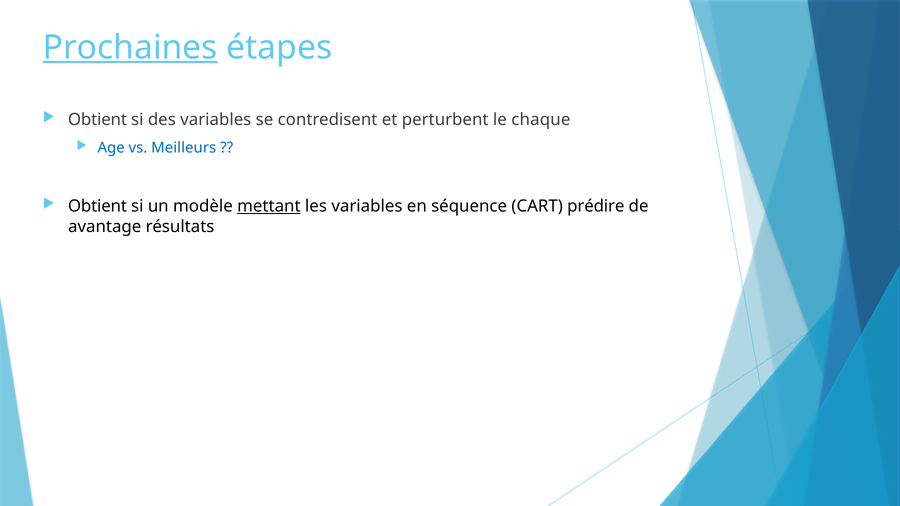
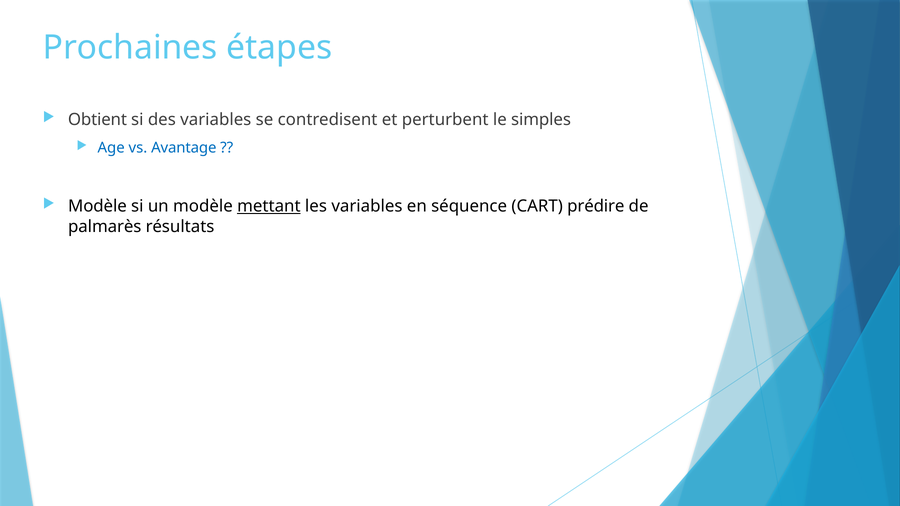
Prochaines underline: present -> none
chaque: chaque -> simples
Meilleurs: Meilleurs -> Avantage
Obtient at (97, 206): Obtient -> Modèle
avantage: avantage -> palmarès
